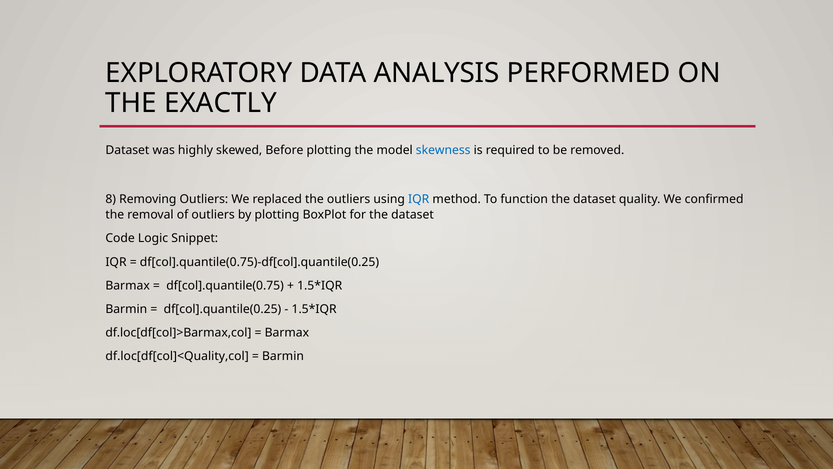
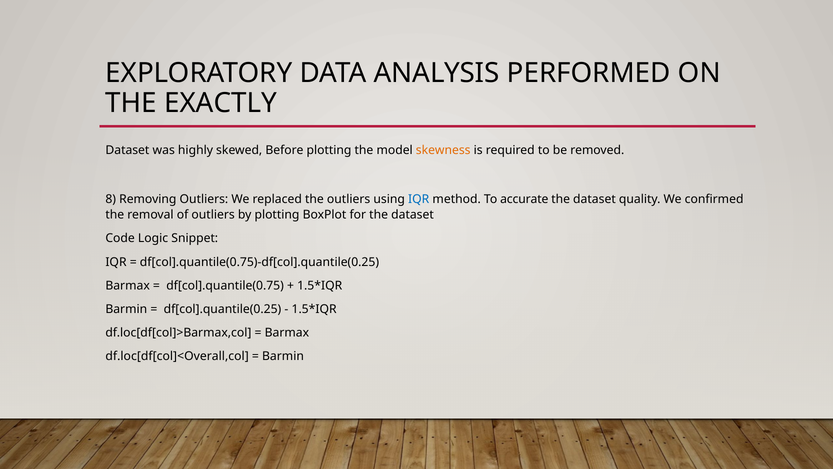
skewness colour: blue -> orange
function: function -> accurate
df.loc[df[col]<Quality,col: df.loc[df[col]<Quality,col -> df.loc[df[col]<Overall,col
